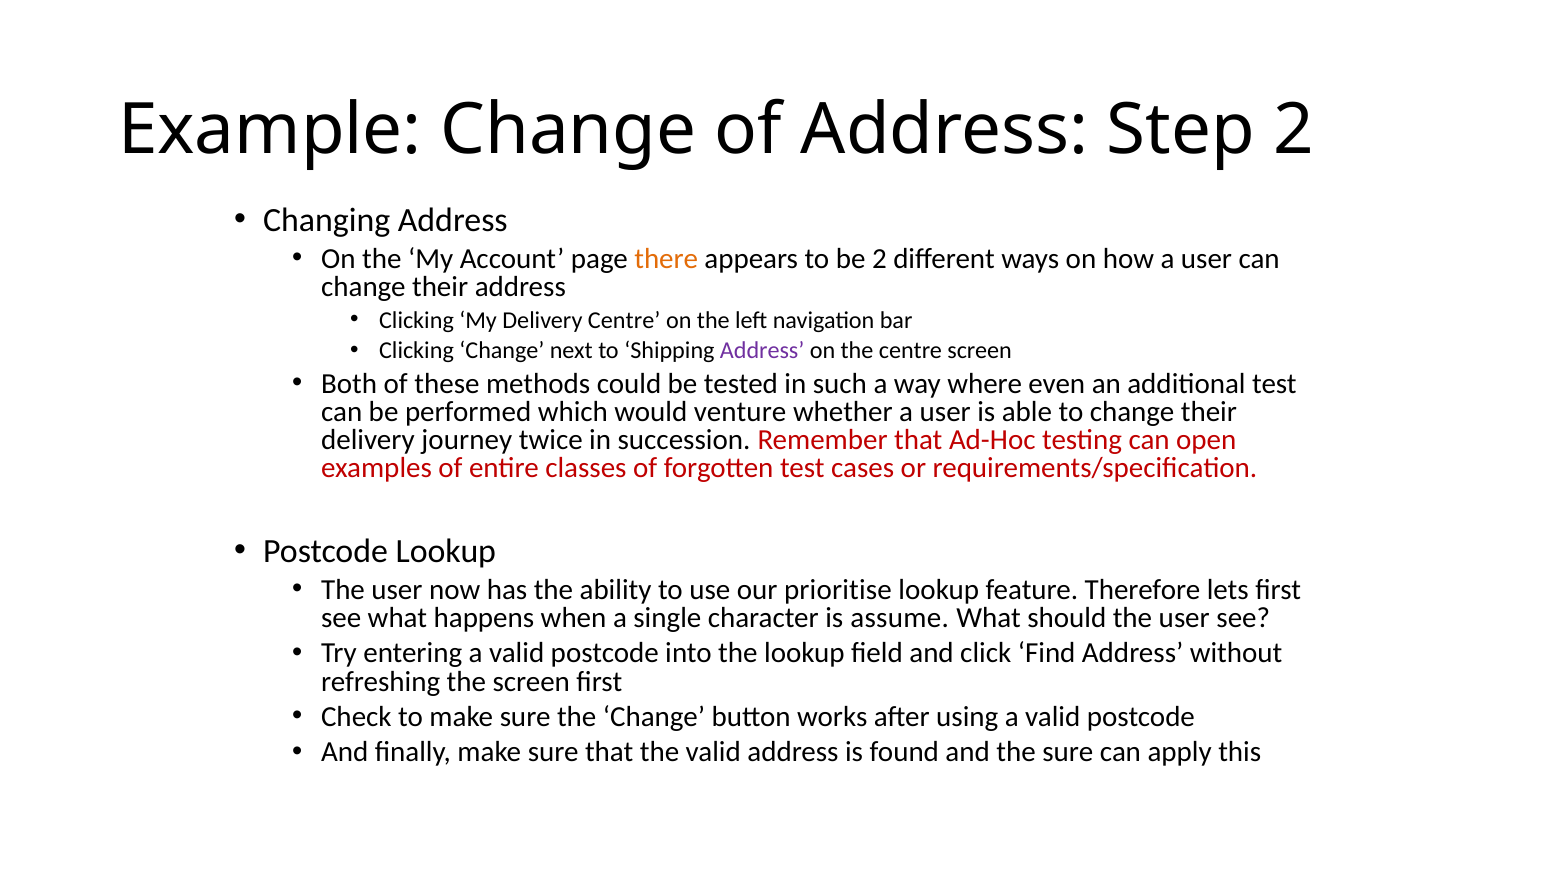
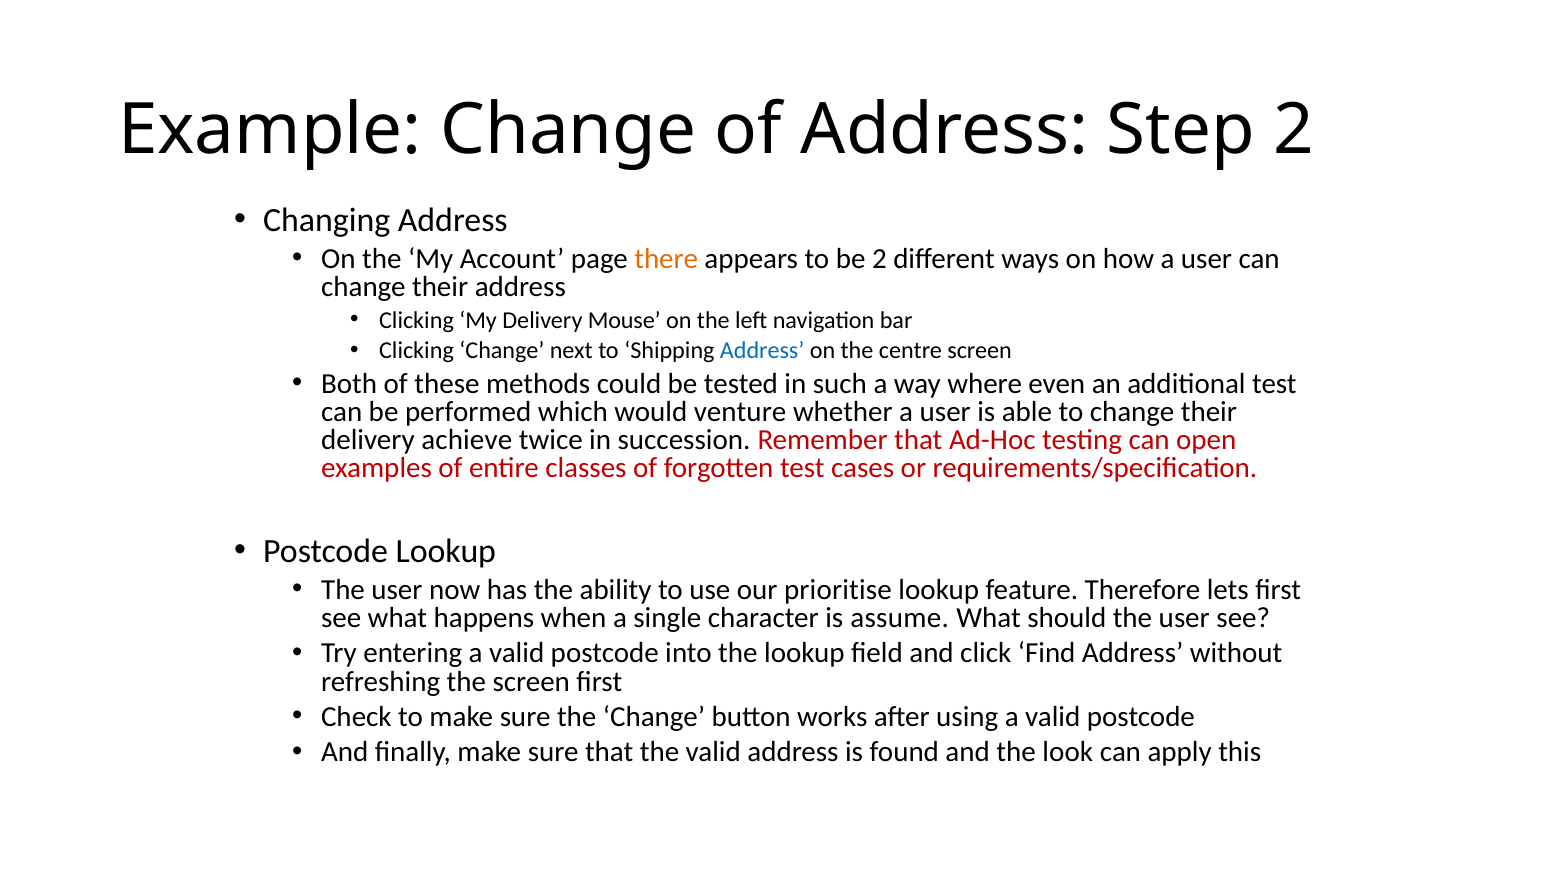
Delivery Centre: Centre -> Mouse
Address at (762, 351) colour: purple -> blue
journey: journey -> achieve
the sure: sure -> look
